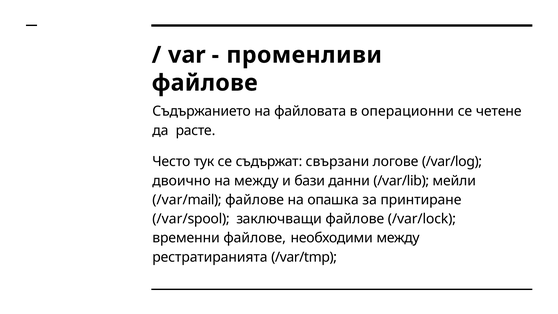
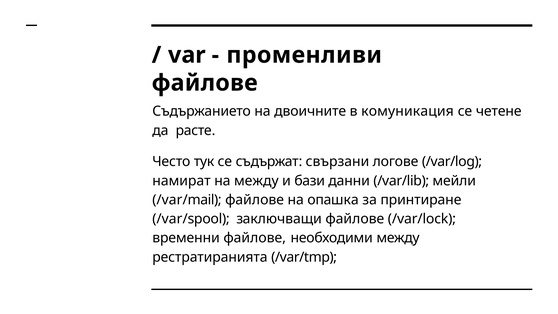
файловата: файловата -> двоичните
операционни: операционни -> комуникация
двоично: двоично -> намират
